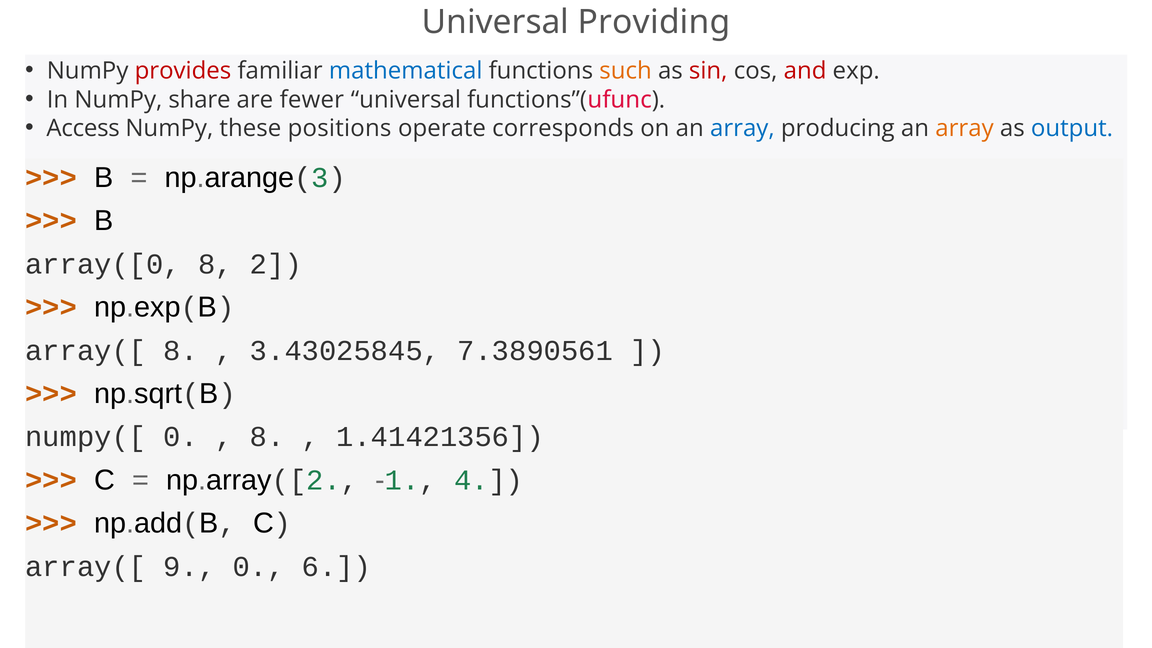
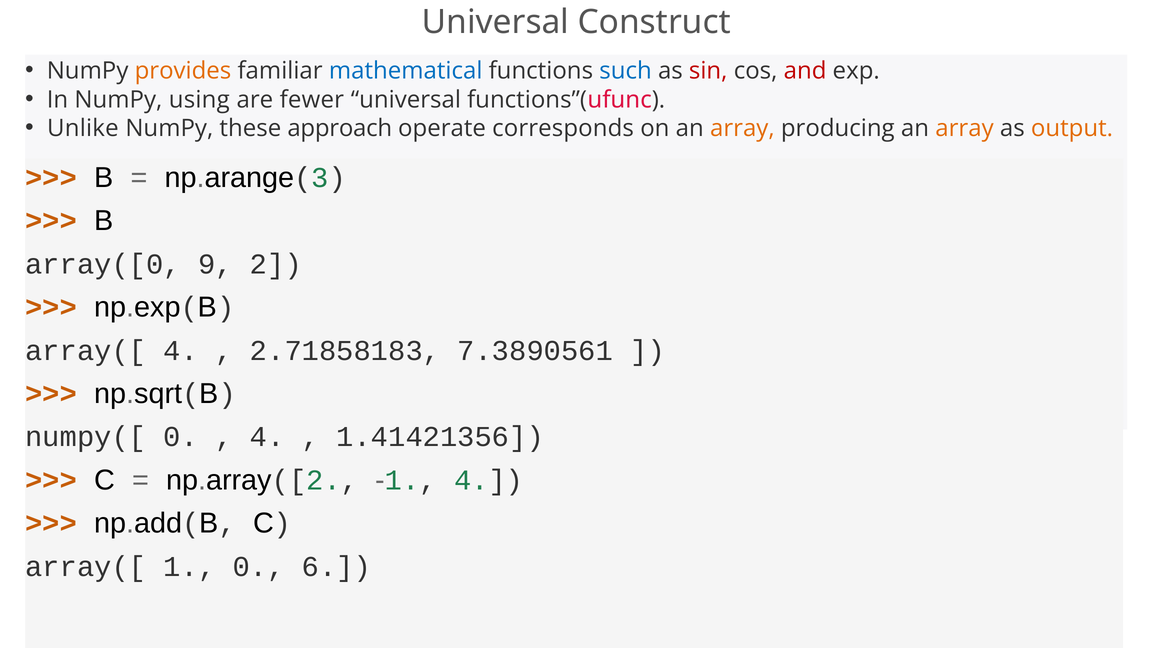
Providing: Providing -> Construct
provides colour: red -> orange
such colour: orange -> blue
share: share -> using
Access: Access -> Unlike
positions: positions -> approach
array at (742, 128) colour: blue -> orange
output colour: blue -> orange
array([0 8: 8 -> 9
array([ 8: 8 -> 4
3.43025845: 3.43025845 -> 2.71858183
8 at (267, 437): 8 -> 4
array([ 9: 9 -> 1
